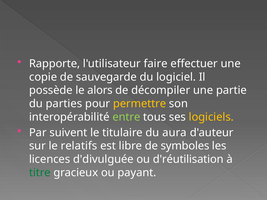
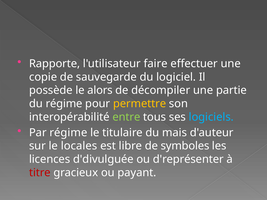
du parties: parties -> régime
logiciels colour: yellow -> light blue
Par suivent: suivent -> régime
aura: aura -> mais
relatifs: relatifs -> locales
d'réutilisation: d'réutilisation -> d'représenter
titre colour: green -> red
